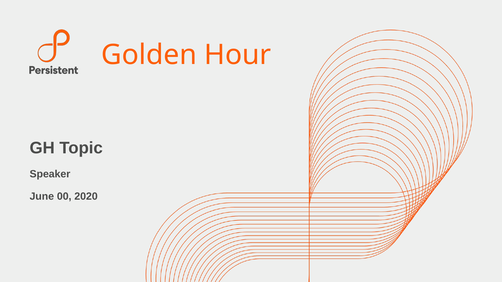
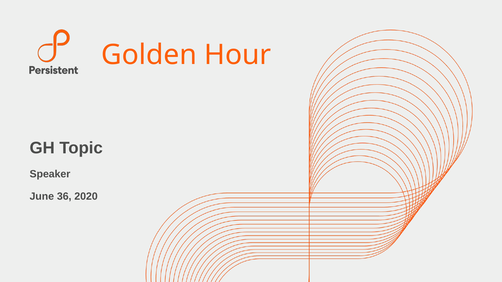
00: 00 -> 36
